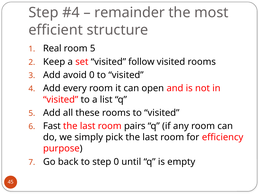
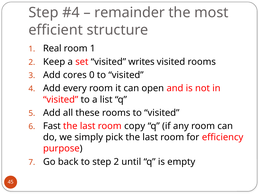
room 5: 5 -> 1
follow: follow -> writes
avoid: avoid -> cores
pairs: pairs -> copy
step 0: 0 -> 2
